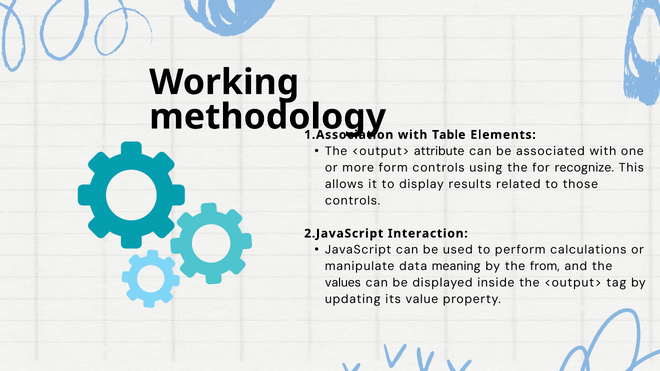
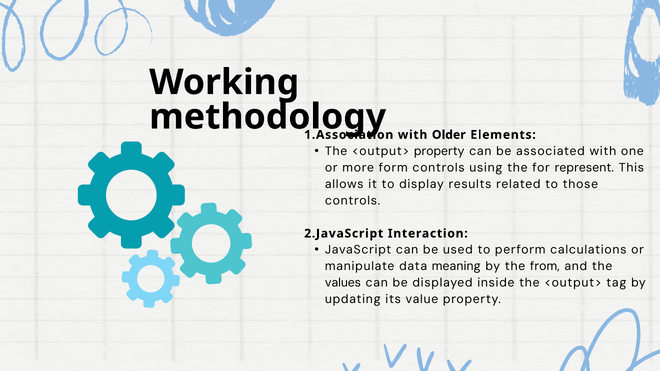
Table: Table -> Older
<output> attribute: attribute -> property
recognize: recognize -> represent
